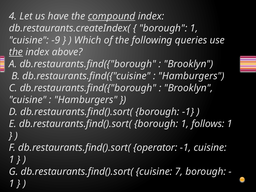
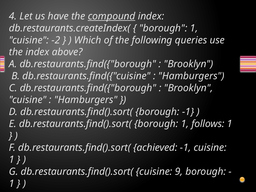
-9: -9 -> -2
the at (16, 52) underline: present -> none
operator: operator -> achieved
7: 7 -> 9
